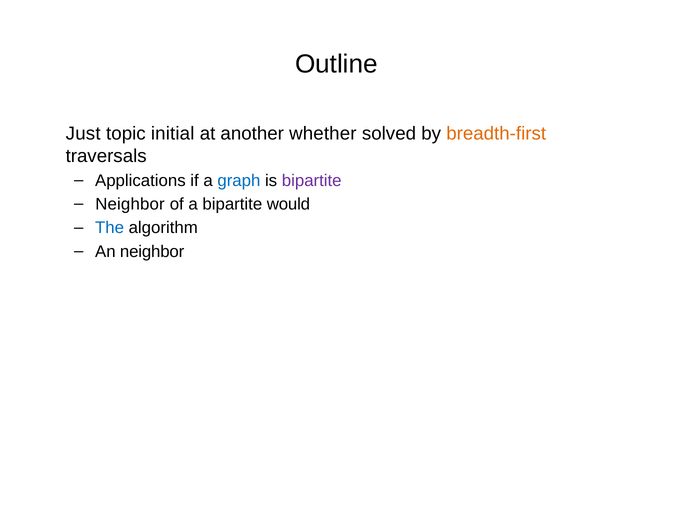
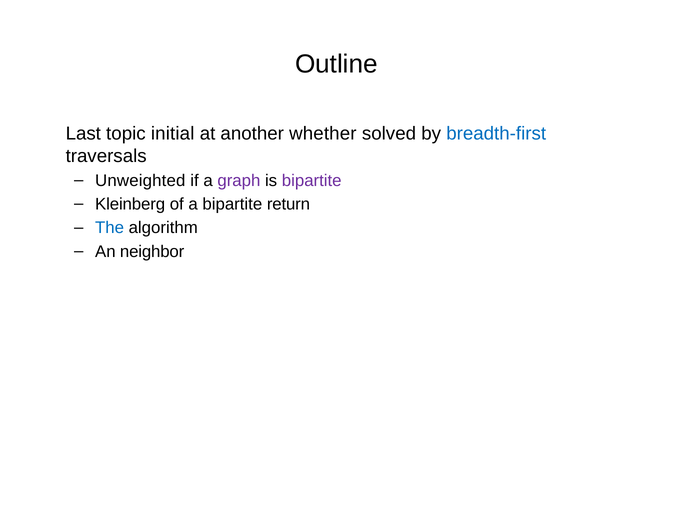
Just: Just -> Last
breadth-first colour: orange -> blue
Applications: Applications -> Unweighted
graph colour: blue -> purple
Neighbor at (130, 204): Neighbor -> Kleinberg
would: would -> return
